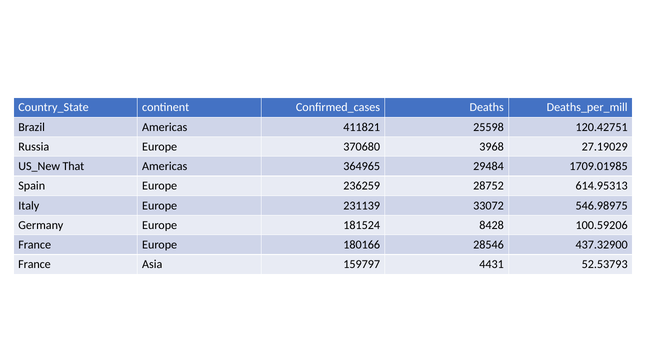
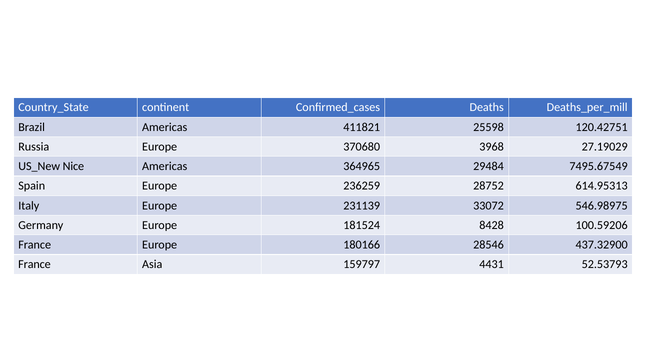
That: That -> Nice
1709.01985: 1709.01985 -> 7495.67549
